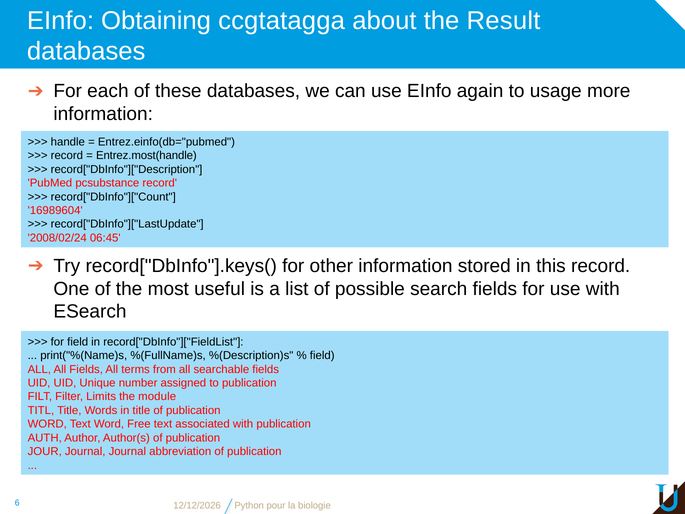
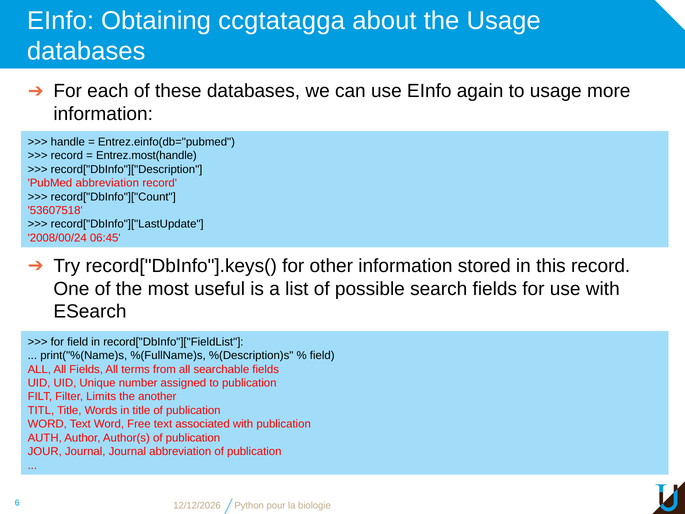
the Result: Result -> Usage
PubMed pcsubstance: pcsubstance -> abbreviation
16989604: 16989604 -> 53607518
2008/02/24: 2008/02/24 -> 2008/00/24
module: module -> another
